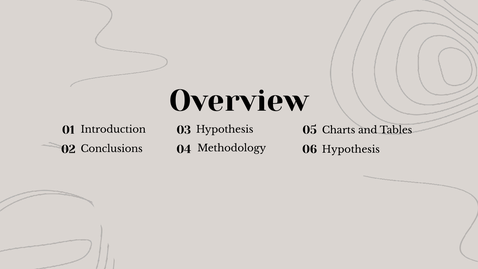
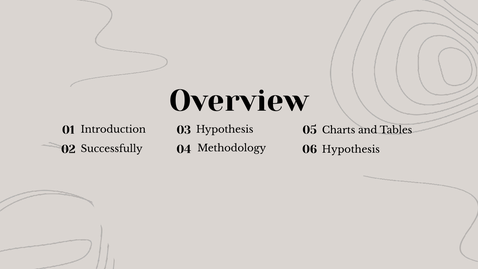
Conclusions: Conclusions -> Successfully
